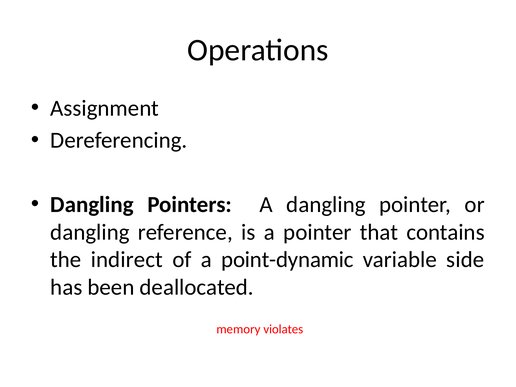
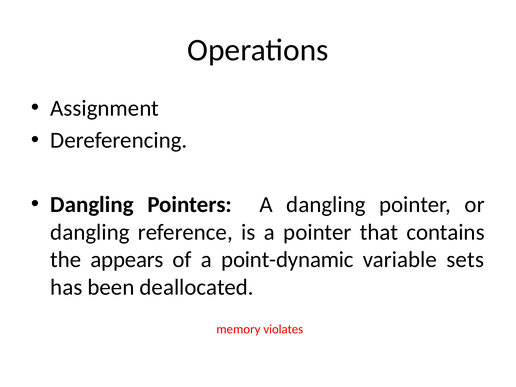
indirect: indirect -> appears
side: side -> sets
